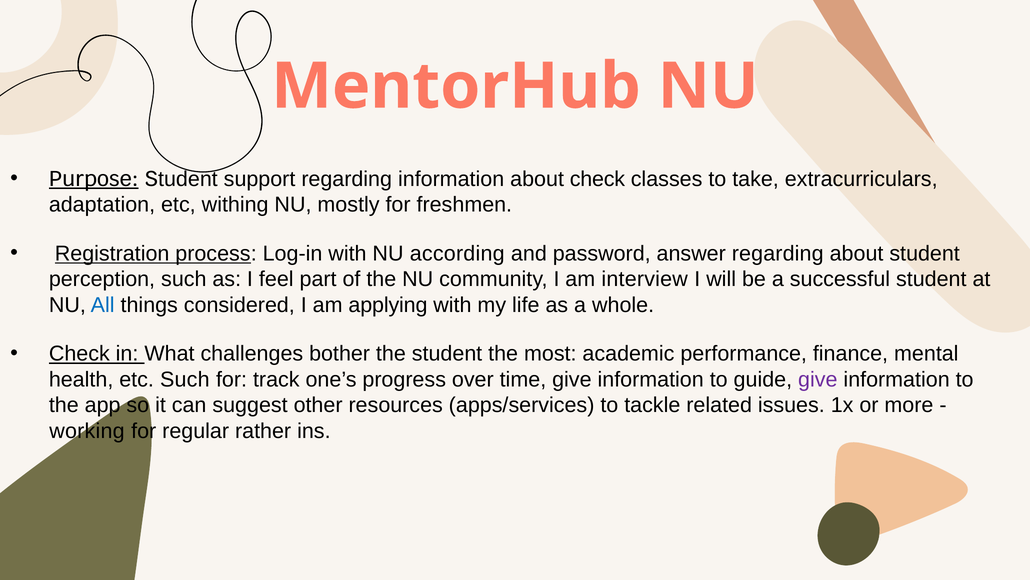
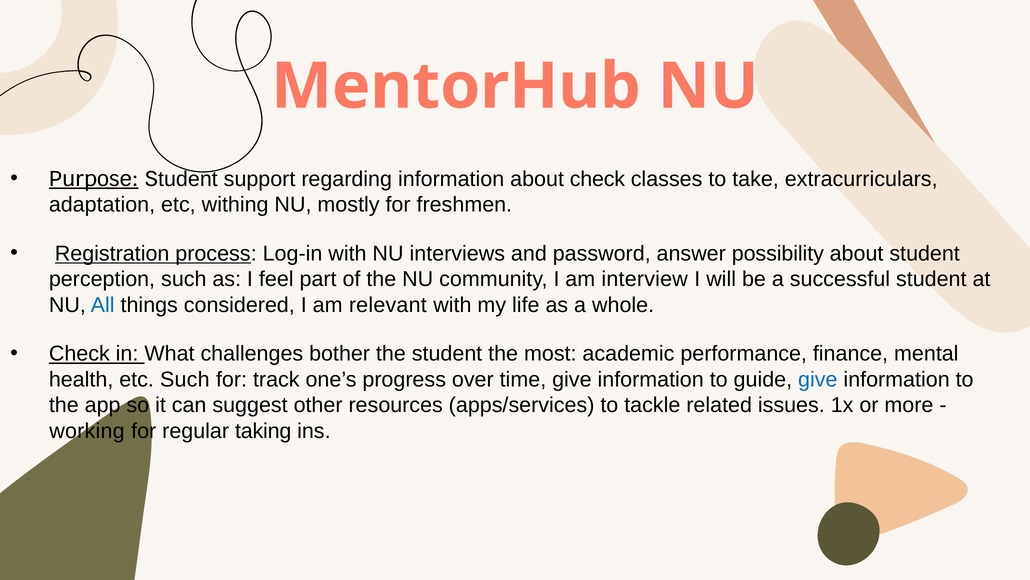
according: according -> interviews
answer regarding: regarding -> possibility
applying: applying -> relevant
give at (818, 379) colour: purple -> blue
rather: rather -> taking
